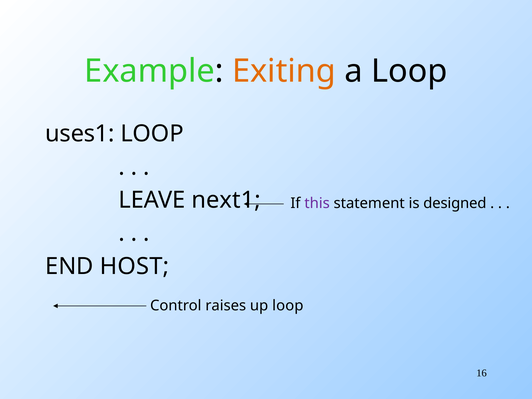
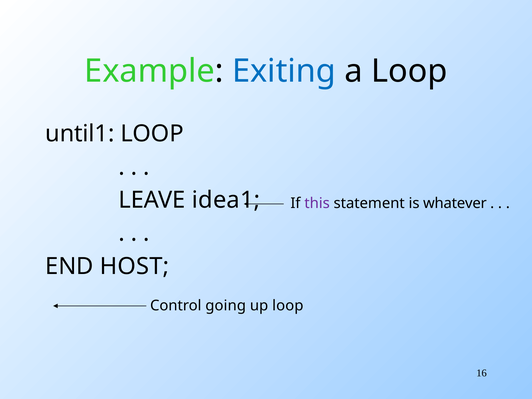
Exiting colour: orange -> blue
uses1: uses1 -> until1
next1: next1 -> idea1
designed: designed -> whatever
raises: raises -> going
